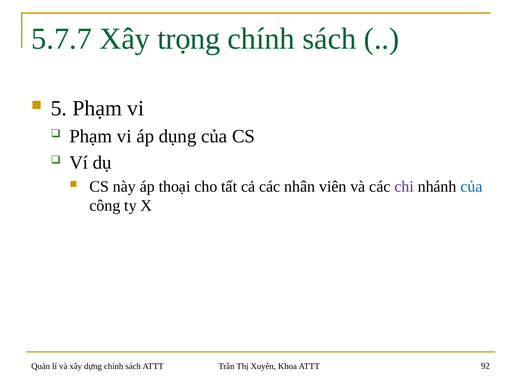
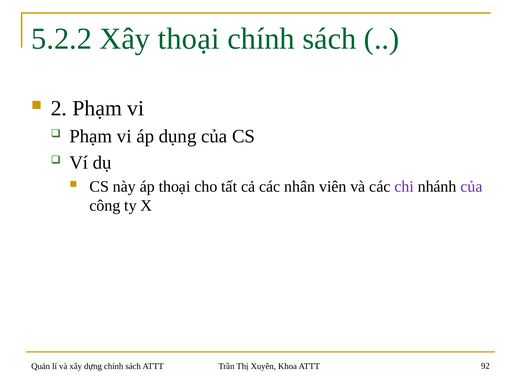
5.7.7: 5.7.7 -> 5.2.2
Xây trọng: trọng -> thoại
5: 5 -> 2
của at (472, 186) colour: blue -> purple
